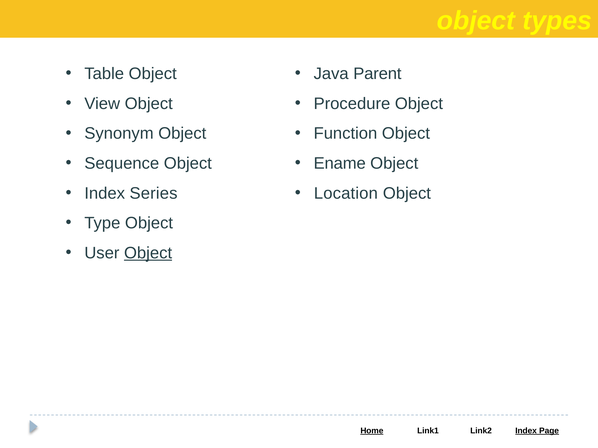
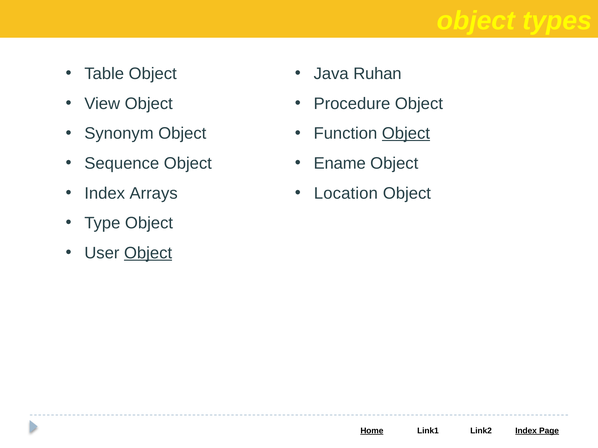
Parent: Parent -> Ruhan
Object at (406, 134) underline: none -> present
Series: Series -> Arrays
